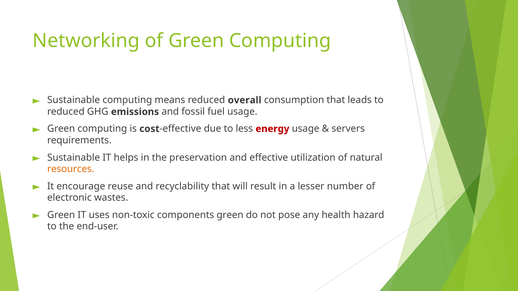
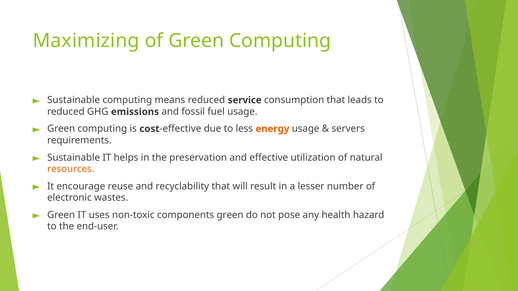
Networking: Networking -> Maximizing
overall: overall -> service
energy colour: red -> orange
